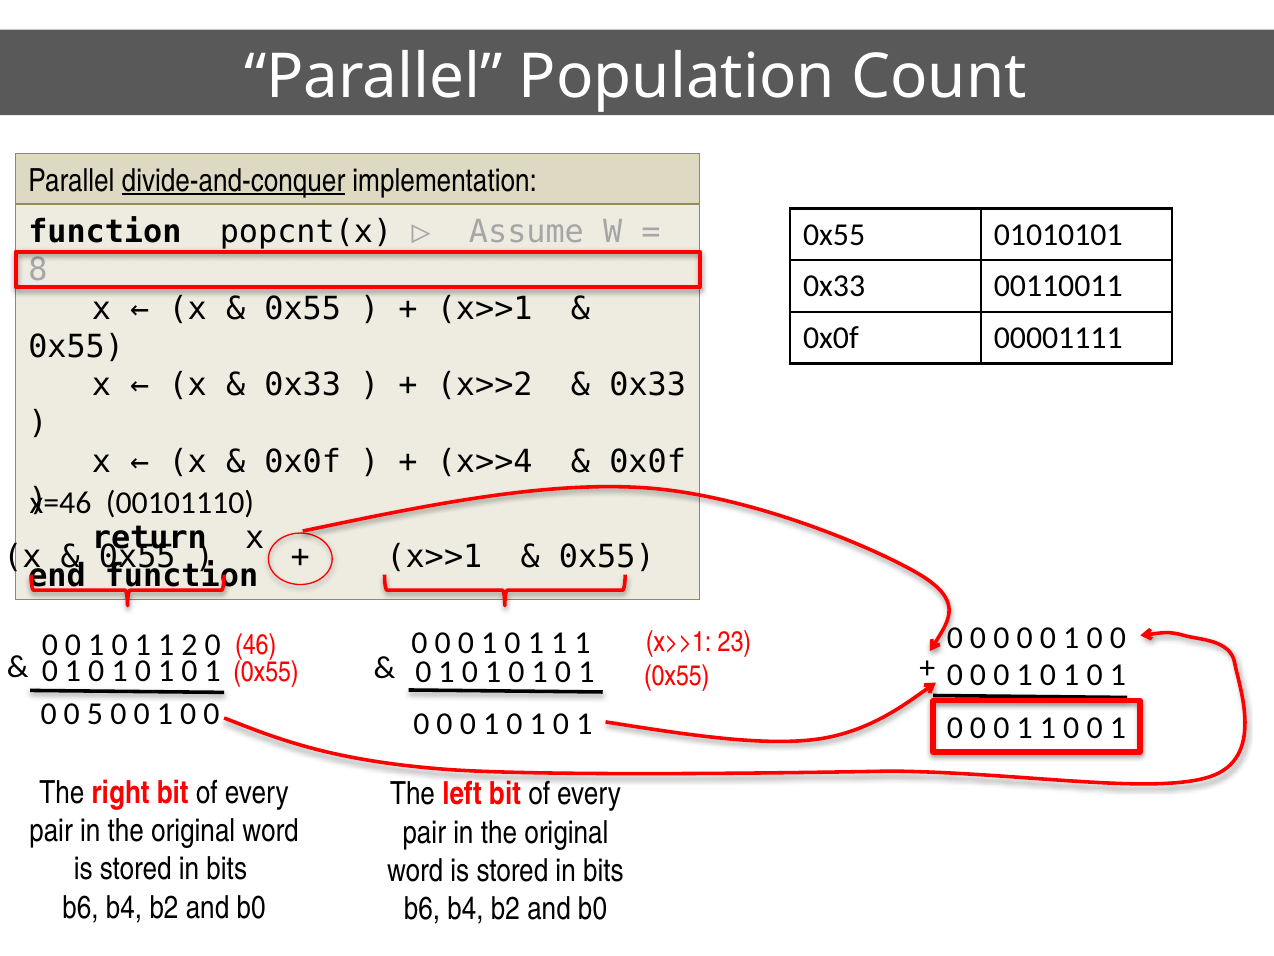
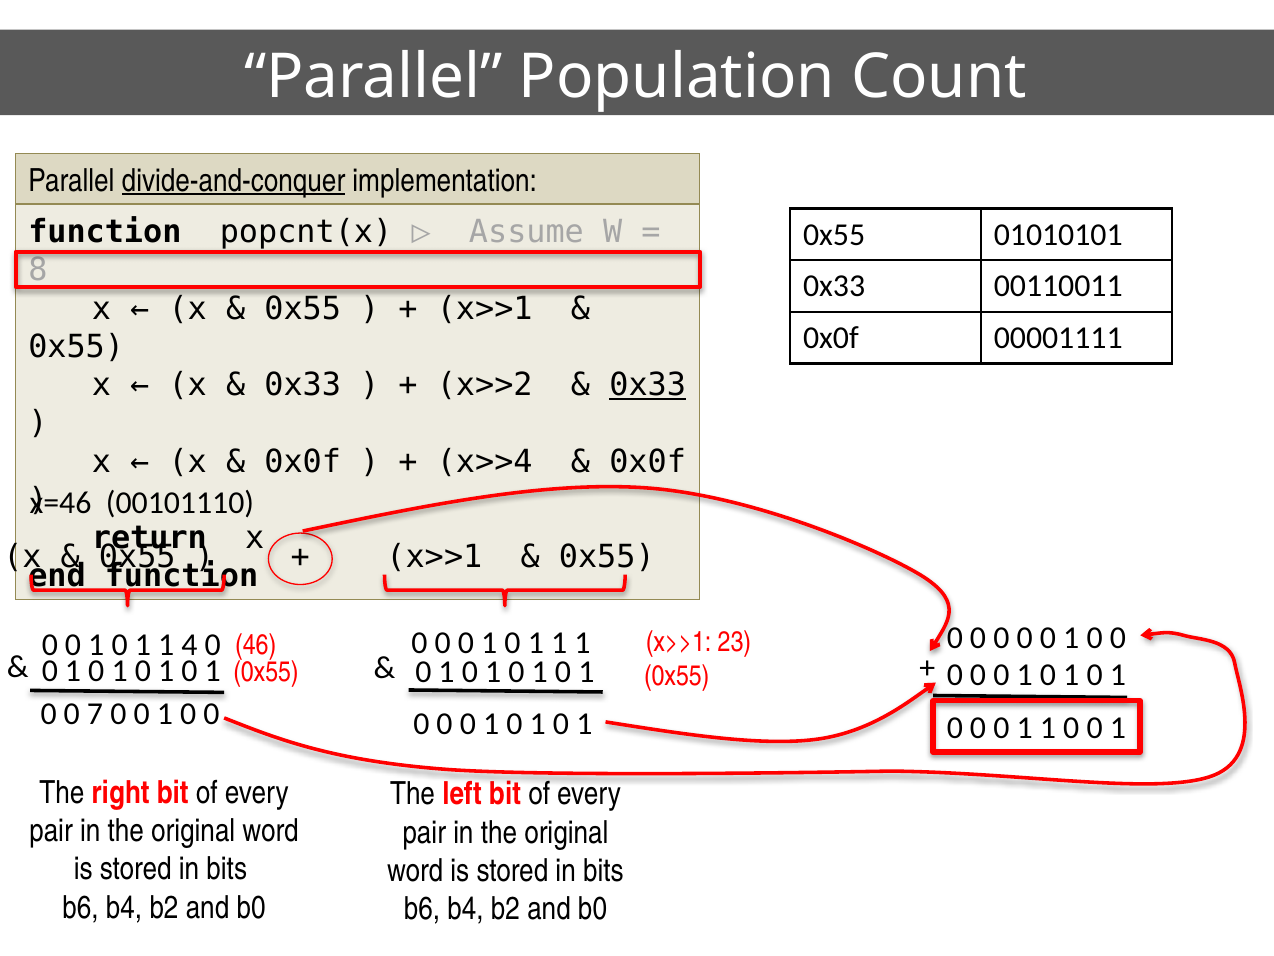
0x33 at (648, 385) underline: none -> present
2: 2 -> 4
5: 5 -> 7
